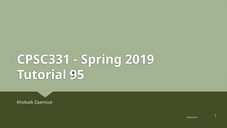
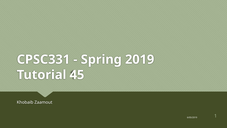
95: 95 -> 45
